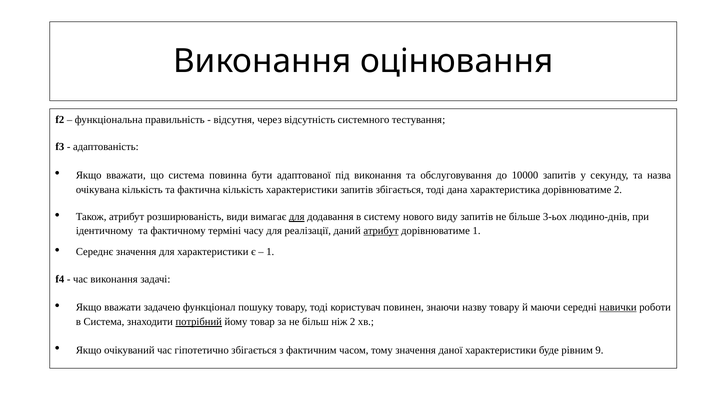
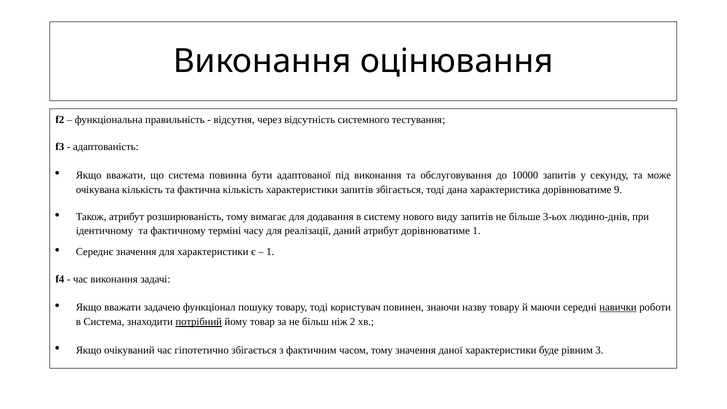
назва: назва -> може
дорівнюватиме 2: 2 -> 9
розширюваність види: види -> тому
для at (297, 217) underline: present -> none
атрибут at (381, 231) underline: present -> none
9: 9 -> 3
